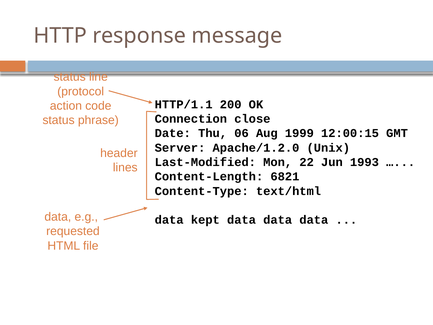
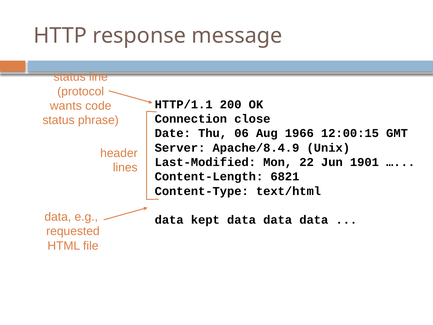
action: action -> wants
1999: 1999 -> 1966
Apache/1.2.0: Apache/1.2.0 -> Apache/8.4.9
1993: 1993 -> 1901
